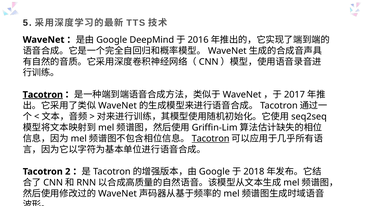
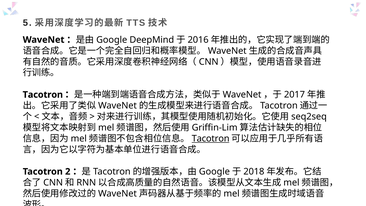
Tacotron at (43, 95) underline: present -> none
